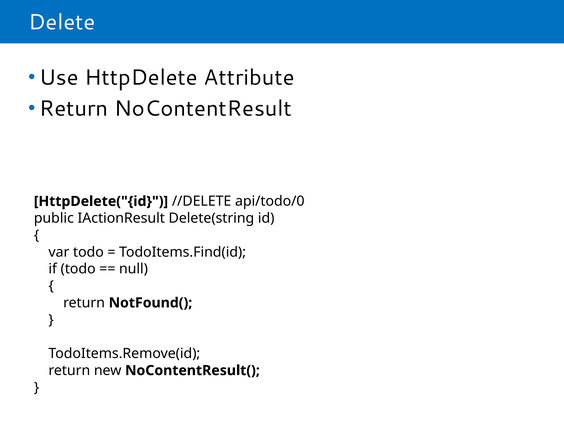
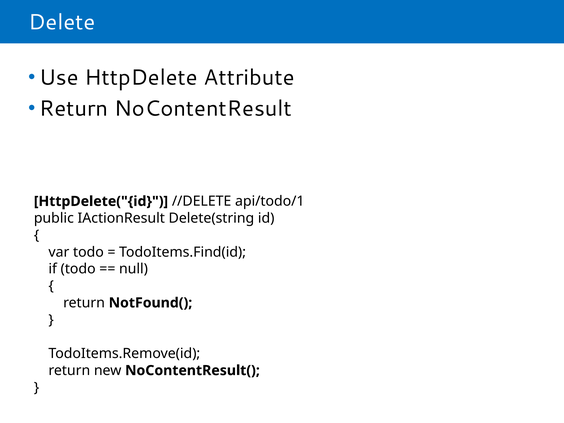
api/todo/0: api/todo/0 -> api/todo/1
